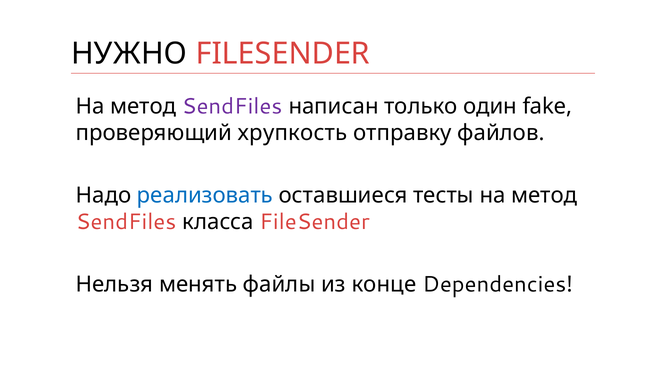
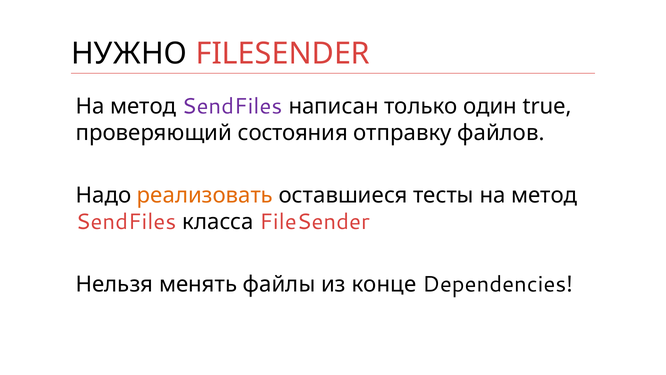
fake: fake -> true
хрупкость: хрупкость -> состояния
реализовать colour: blue -> orange
